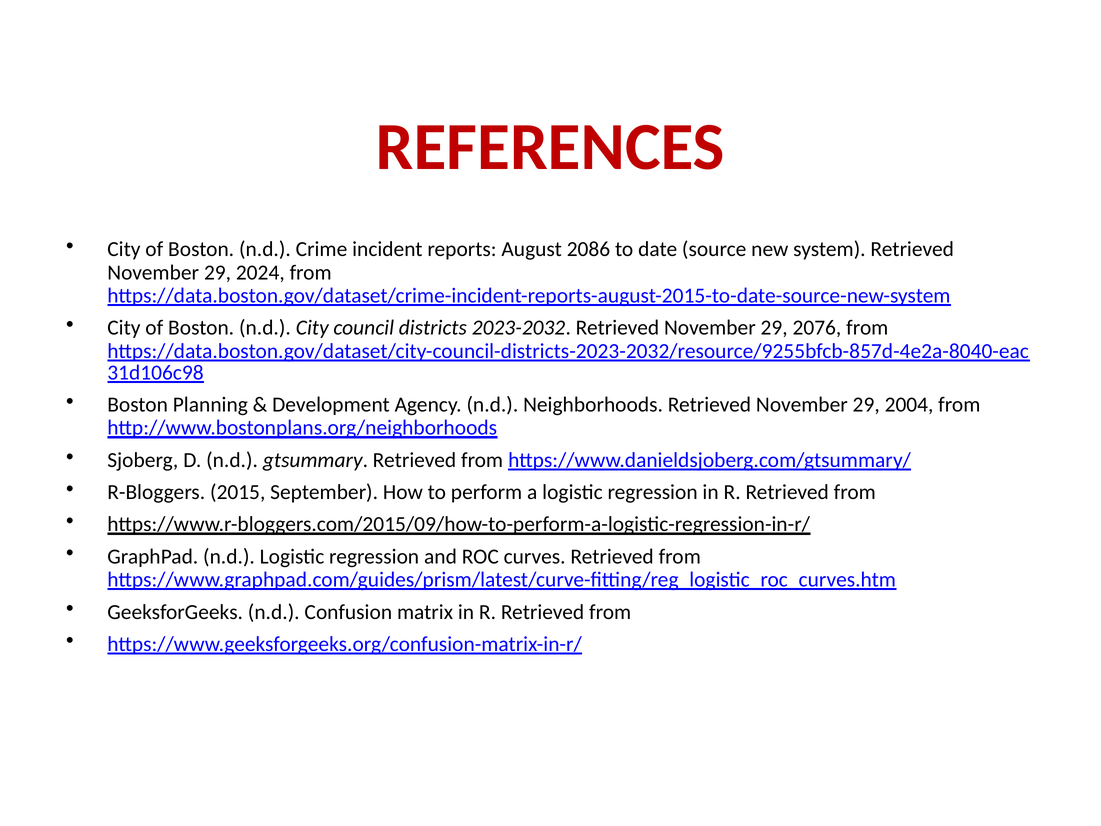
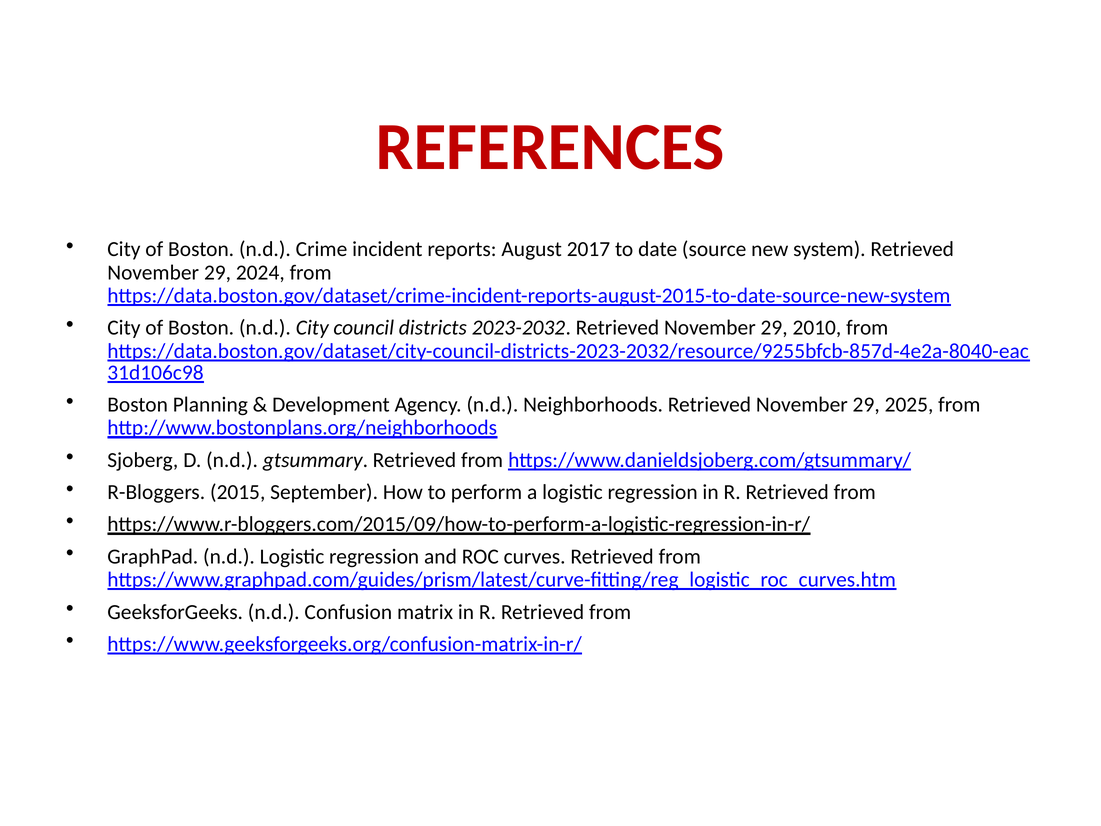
2086: 2086 -> 2017
2076: 2076 -> 2010
2004: 2004 -> 2025
